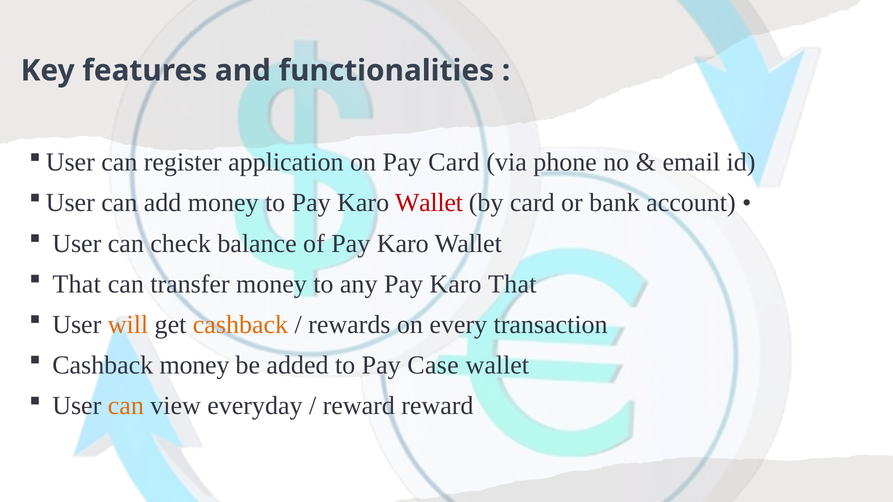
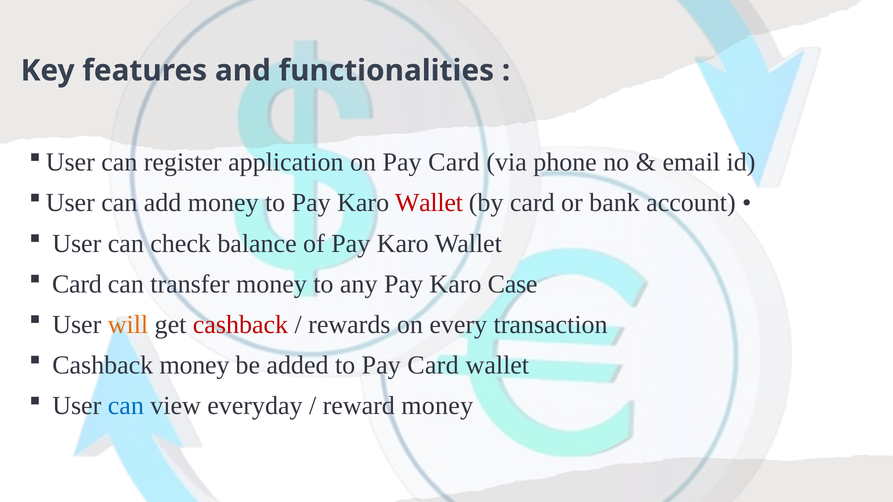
That at (77, 284): That -> Card
Karo That: That -> Case
cashback at (240, 325) colour: orange -> red
to Pay Case: Case -> Card
can at (126, 406) colour: orange -> blue
reward reward: reward -> money
